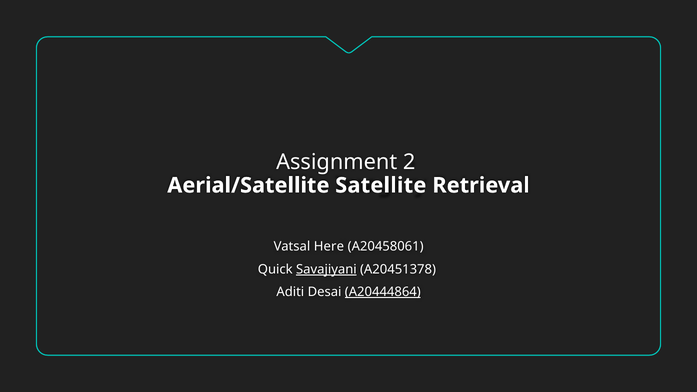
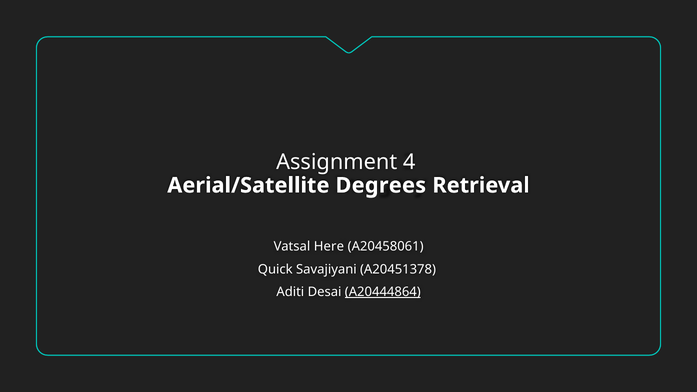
2: 2 -> 4
Satellite: Satellite -> Degrees
Savajiyani underline: present -> none
